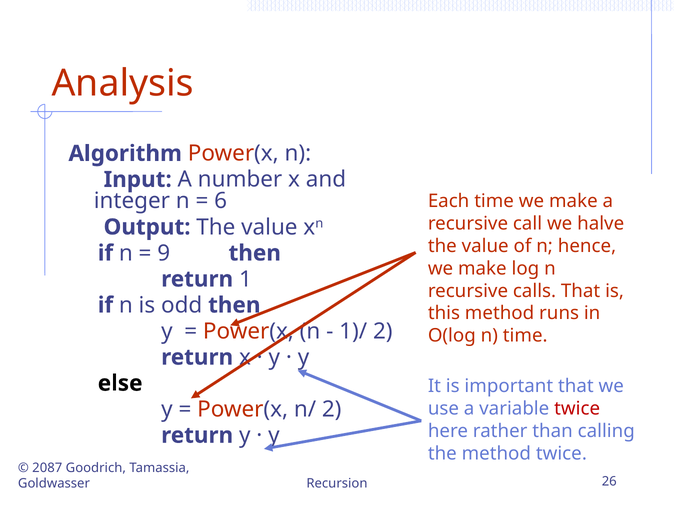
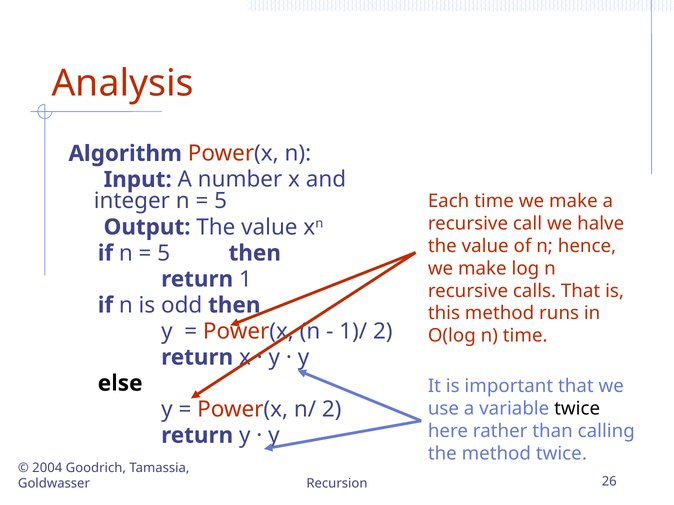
6 at (221, 201): 6 -> 5
9 at (164, 253): 9 -> 5
twice at (577, 409) colour: red -> black
2087: 2087 -> 2004
